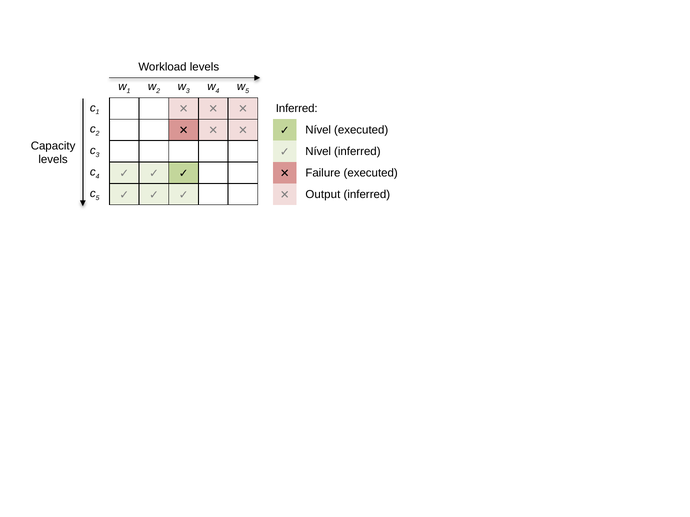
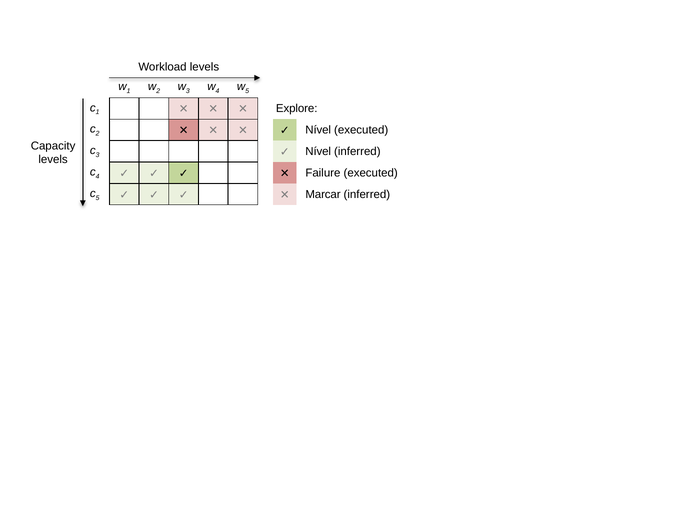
Inferred at (297, 109): Inferred -> Explore
Output: Output -> Marcar
